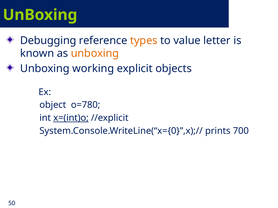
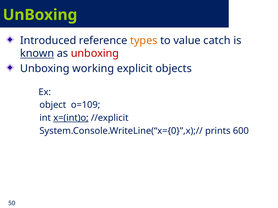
Debugging: Debugging -> Introduced
letter: letter -> catch
known underline: none -> present
unboxing at (95, 54) colour: orange -> red
o=780: o=780 -> o=109
700: 700 -> 600
